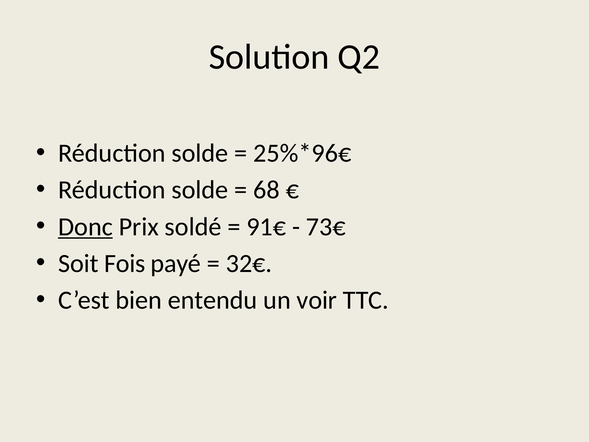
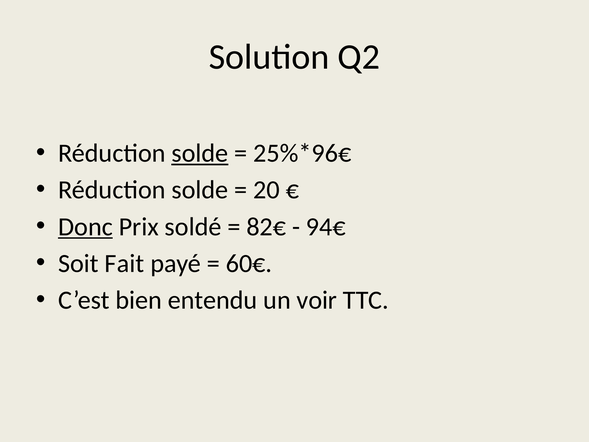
solde at (200, 153) underline: none -> present
68: 68 -> 20
91€: 91€ -> 82€
73€: 73€ -> 94€
Fois: Fois -> Fait
32€: 32€ -> 60€
